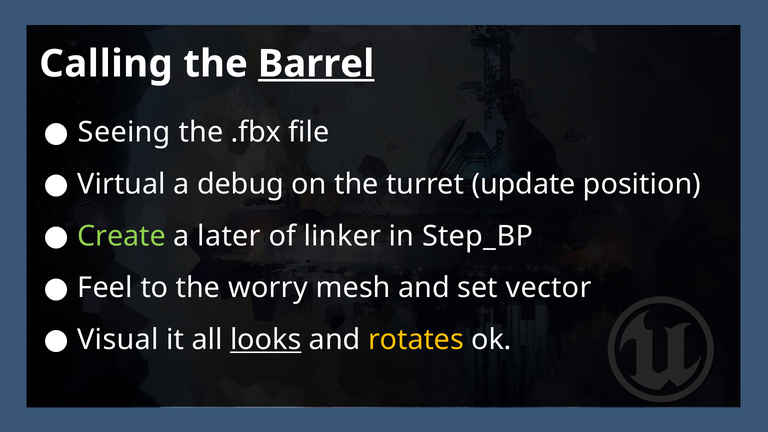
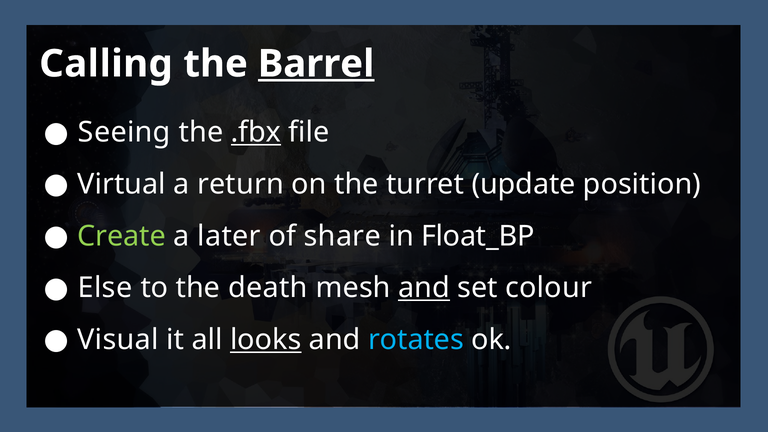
.fbx underline: none -> present
debug: debug -> return
linker: linker -> share
Step_BP: Step_BP -> Float_BP
Feel: Feel -> Else
worry: worry -> death
and at (424, 288) underline: none -> present
vector: vector -> colour
rotates colour: yellow -> light blue
